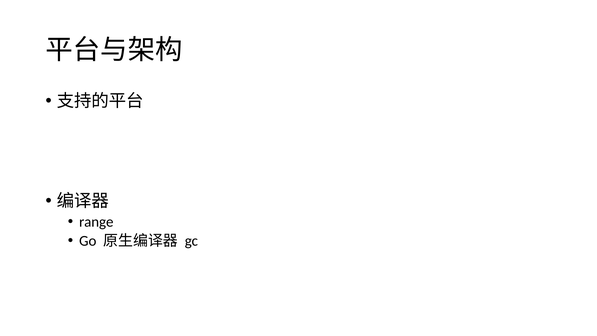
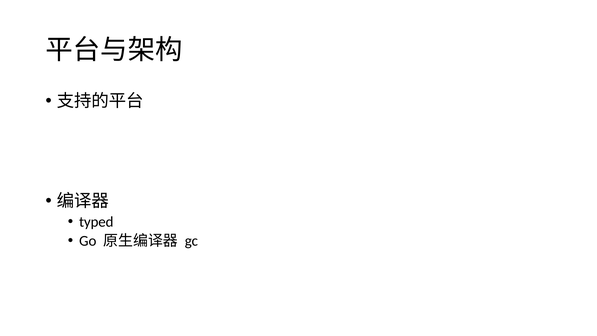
range: range -> typed
